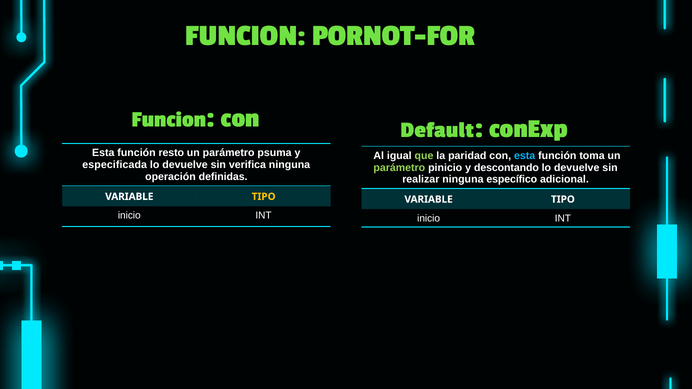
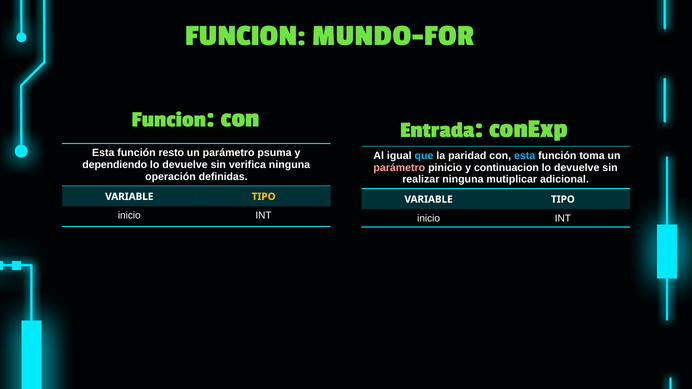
PORNOT-FOR: PORNOT-FOR -> MUNDO-FOR
Default: Default -> Entrada
que colour: light green -> light blue
especificada: especificada -> dependiendo
parámetro at (399, 168) colour: light green -> pink
descontando: descontando -> continuacion
específico: específico -> mutiplicar
